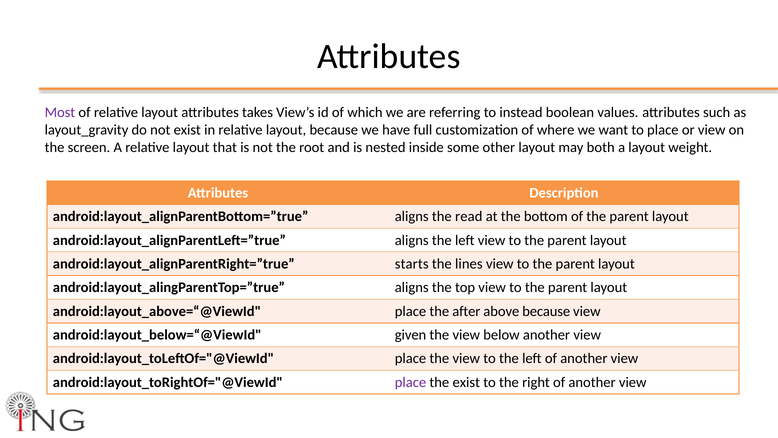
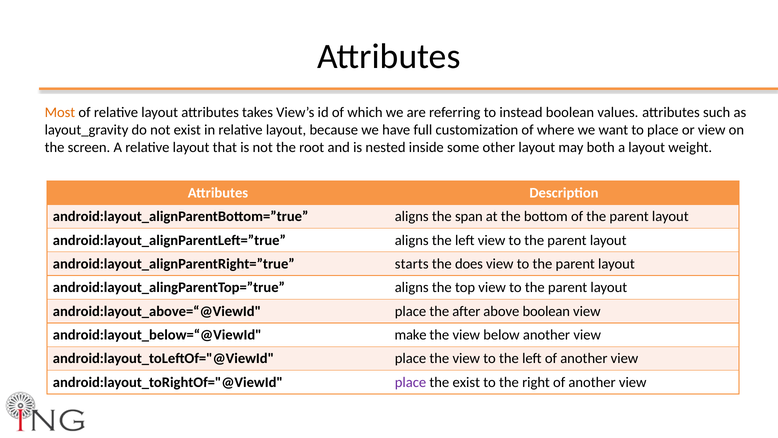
Most colour: purple -> orange
read: read -> span
lines: lines -> does
above because: because -> boolean
given: given -> make
